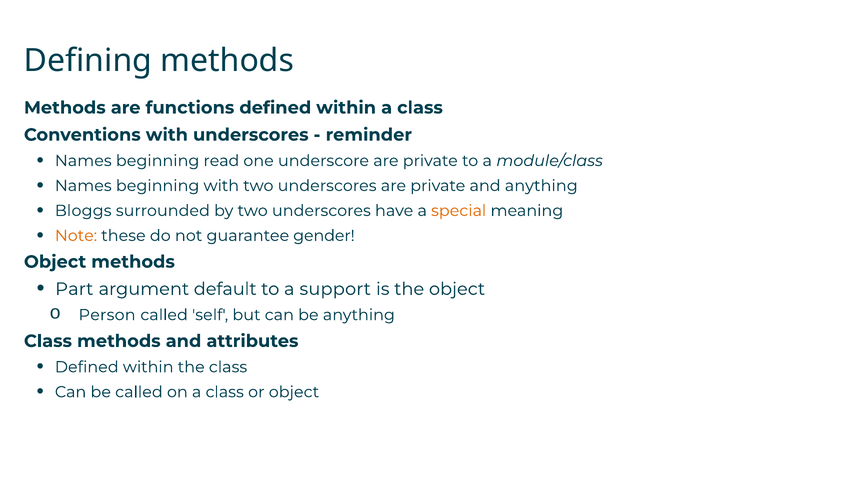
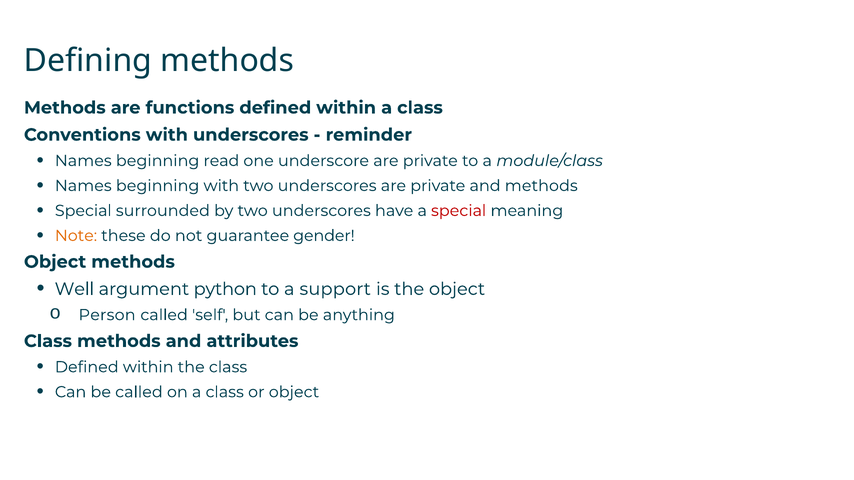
and anything: anything -> methods
Bloggs at (83, 211): Bloggs -> Special
special at (459, 211) colour: orange -> red
Part: Part -> Well
default: default -> python
